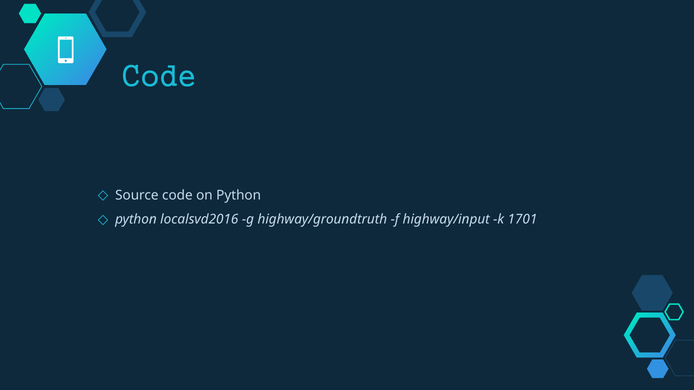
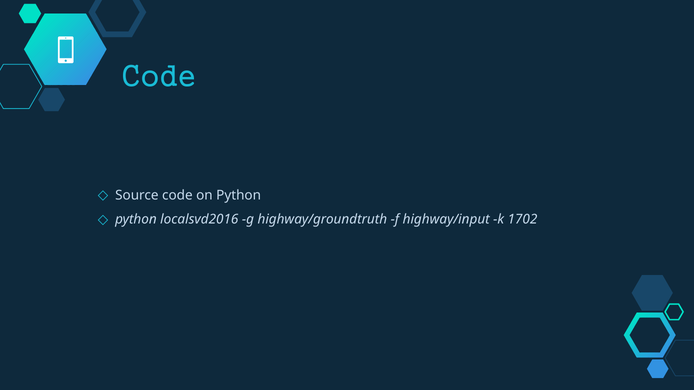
1701: 1701 -> 1702
